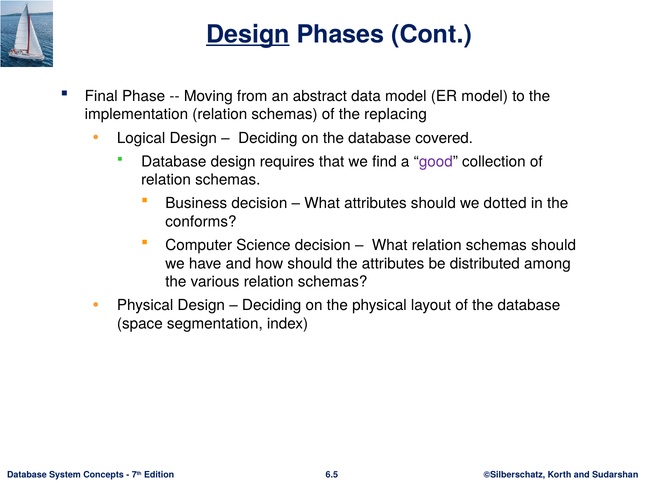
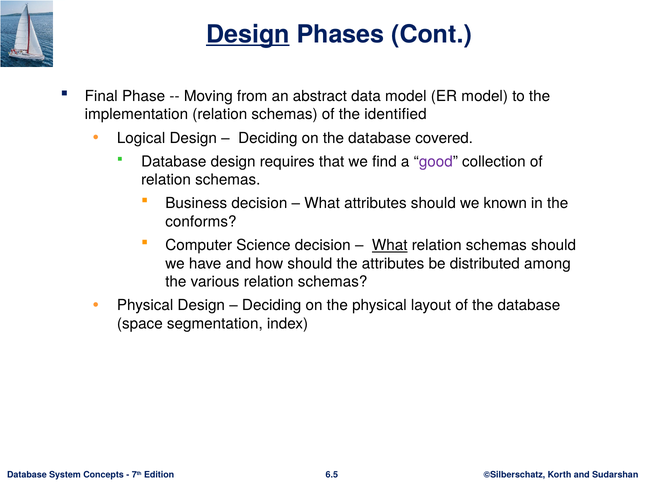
replacing: replacing -> identified
dotted: dotted -> known
What at (390, 246) underline: none -> present
